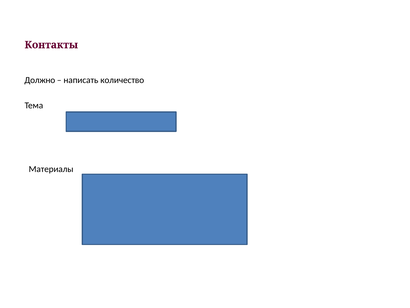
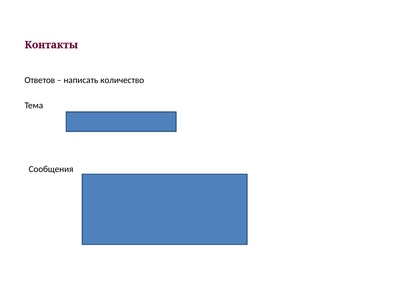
Должно: Должно -> Ответов
Материалы: Материалы -> Сообщения
